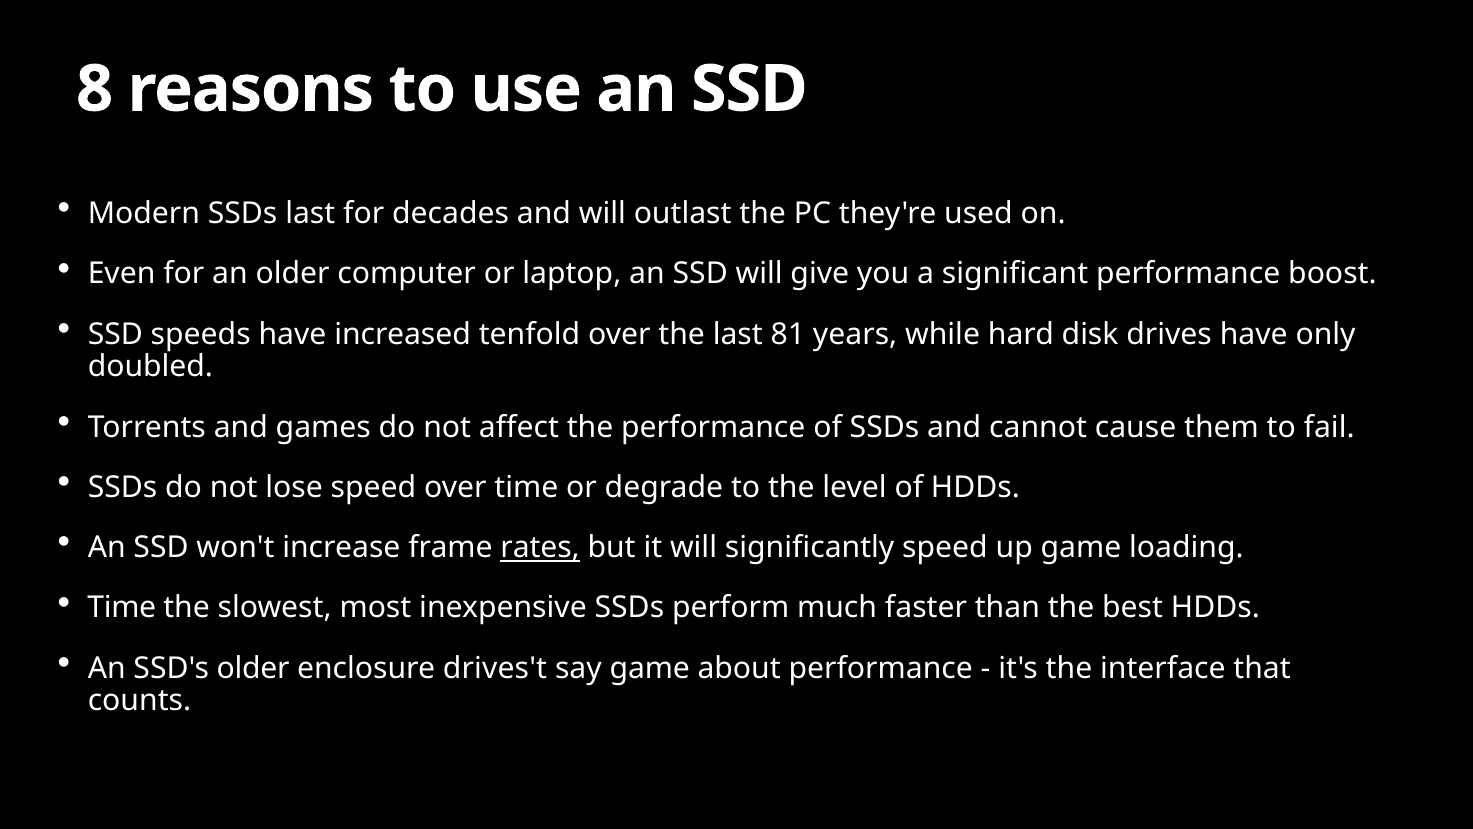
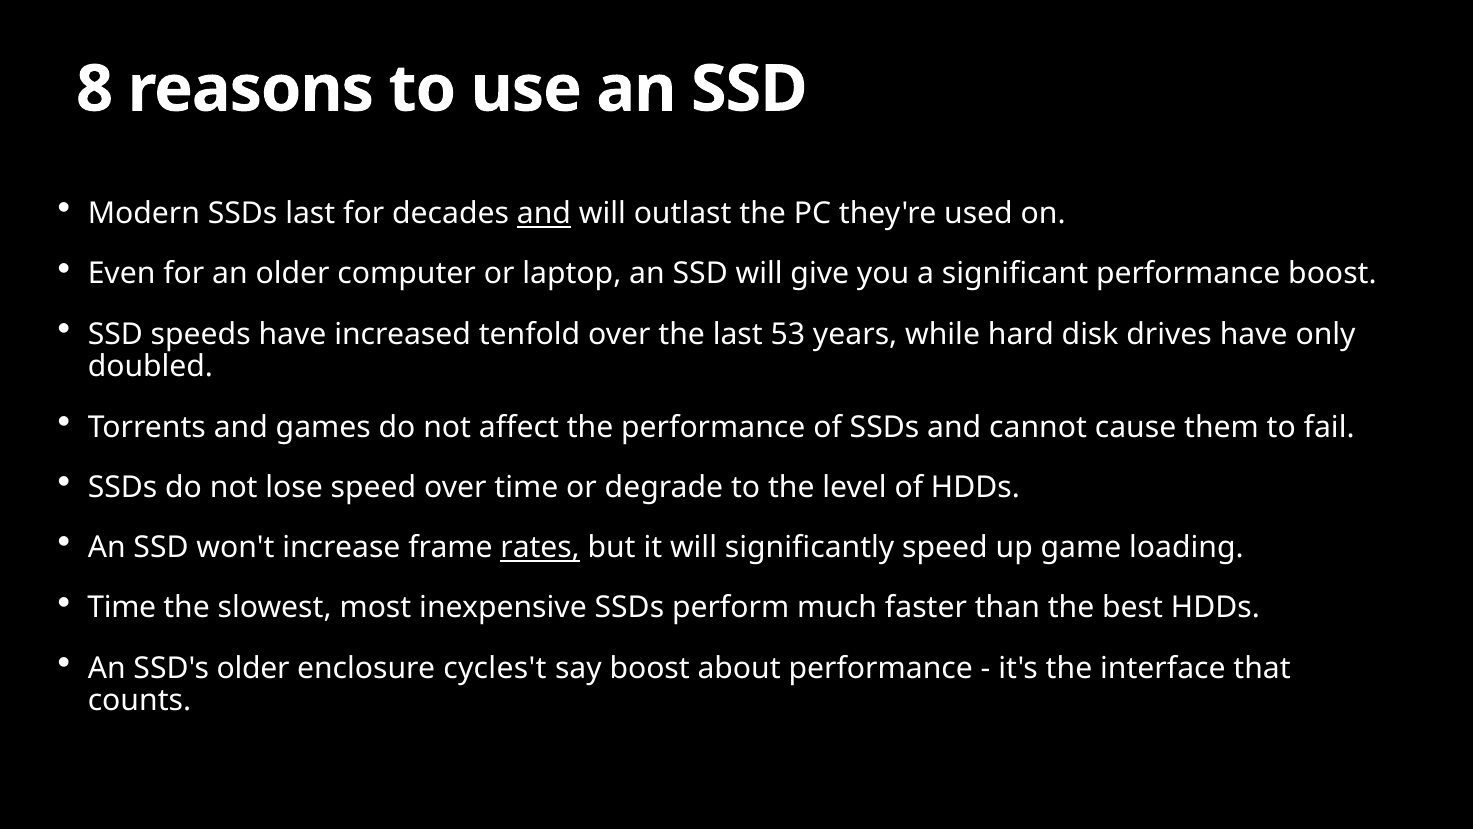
and at (544, 214) underline: none -> present
81: 81 -> 53
drives't: drives't -> cycles't
say game: game -> boost
